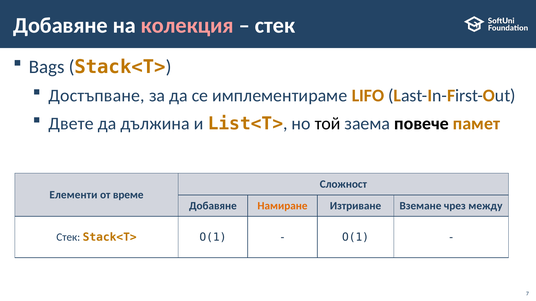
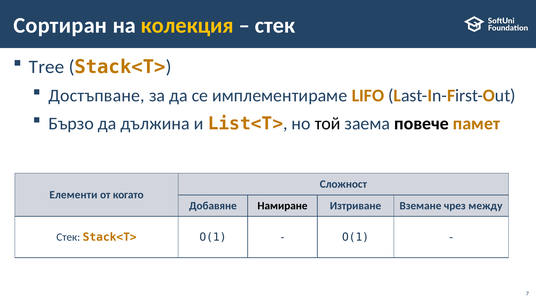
Добавяне at (61, 25): Добавяне -> Сортиран
колекция colour: pink -> yellow
Bags: Bags -> Tree
Двете: Двете -> Бързо
време: време -> когато
Намиране colour: orange -> black
